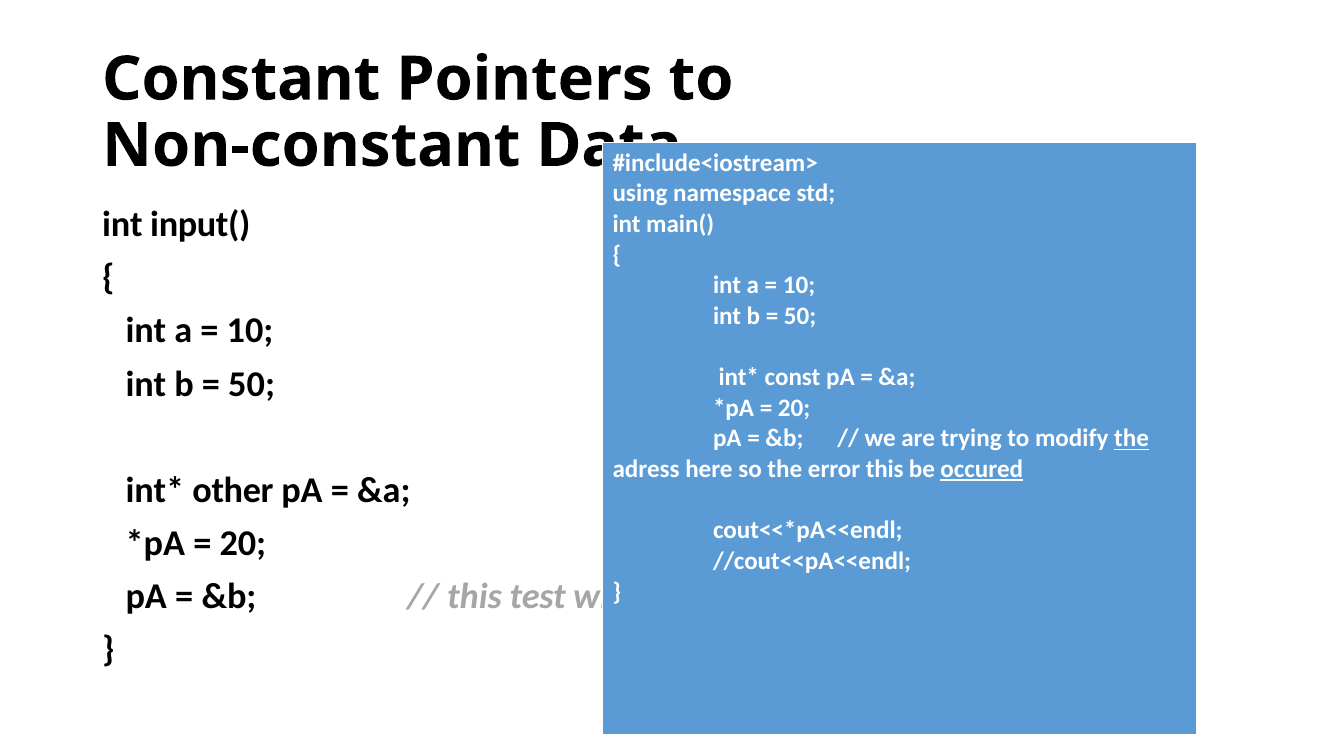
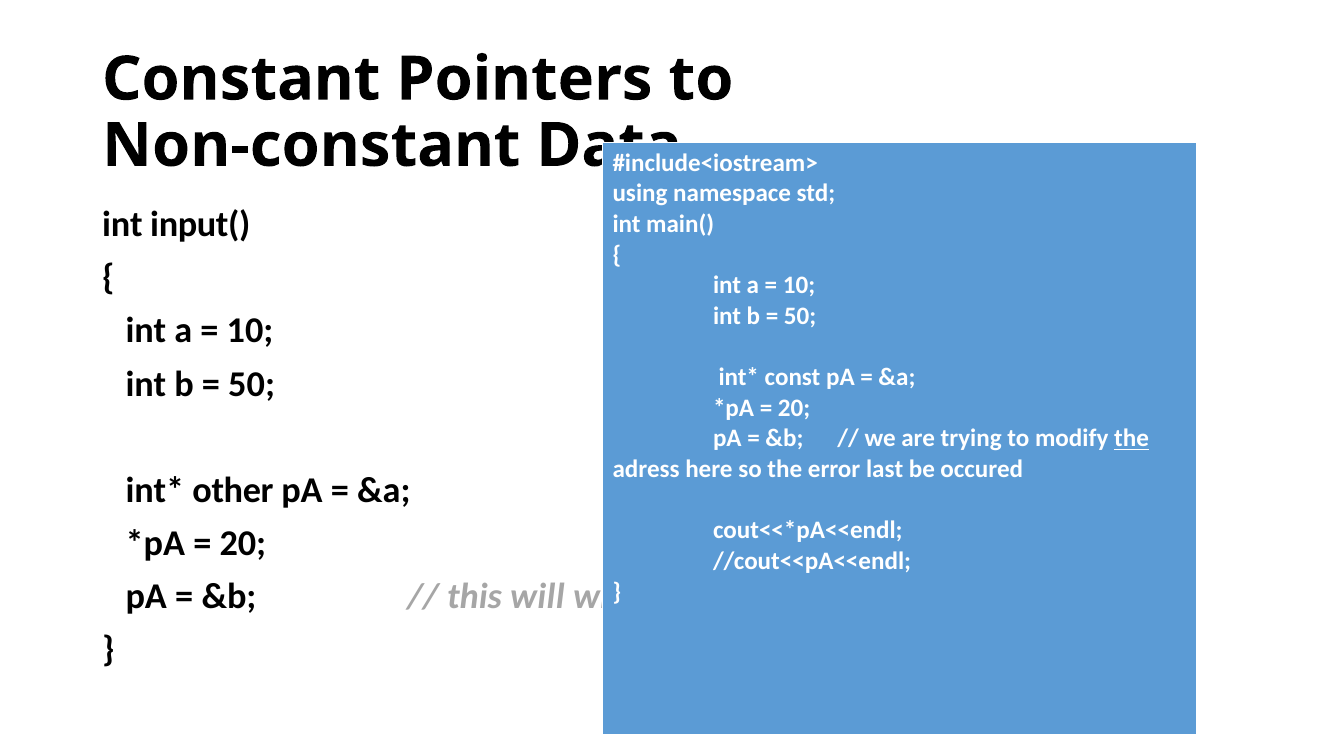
error this: this -> last
occured underline: present -> none
this test: test -> will
